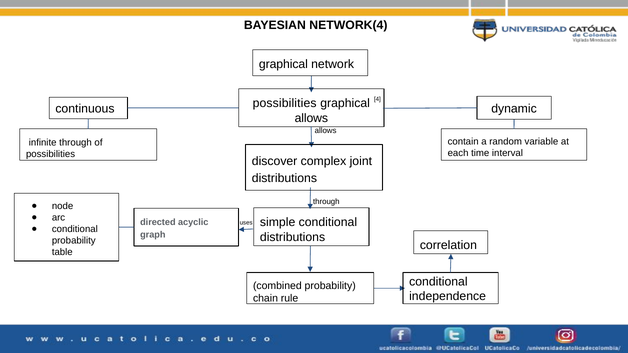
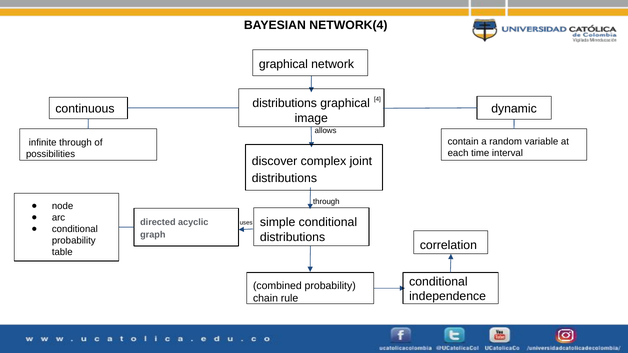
possibilities at (285, 103): possibilities -> distributions
allows at (311, 118): allows -> image
